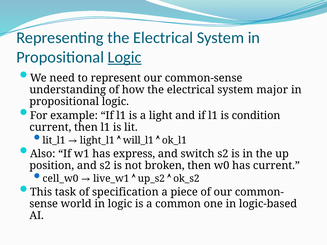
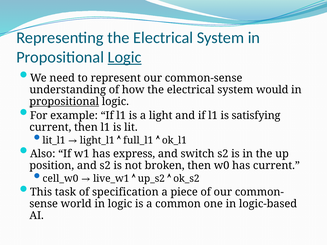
major: major -> would
propositional at (64, 102) underline: none -> present
condition: condition -> satisfying
will_l1: will_l1 -> full_l1
